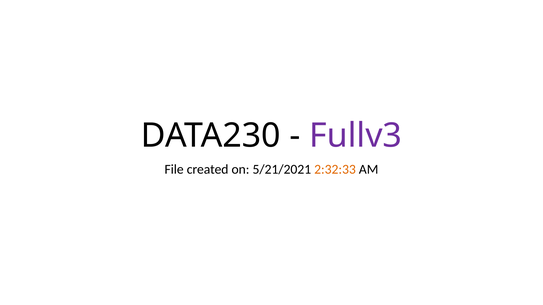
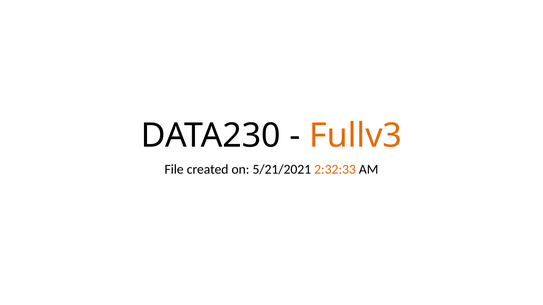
Fullv3 colour: purple -> orange
